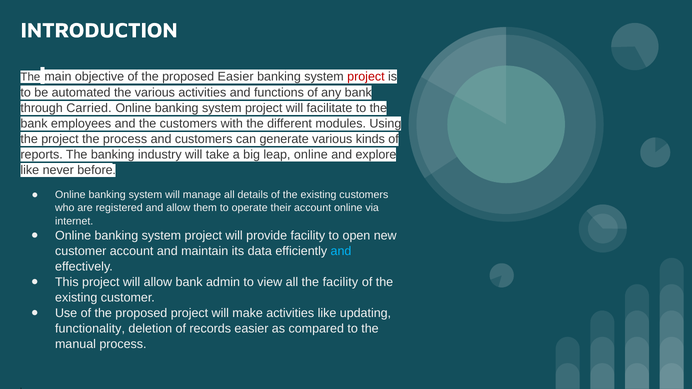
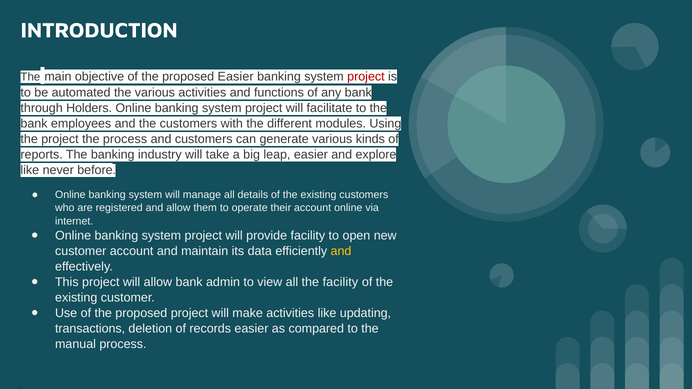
Carried: Carried -> Holders
leap online: online -> easier
and at (341, 251) colour: light blue -> yellow
functionality: functionality -> transactions
